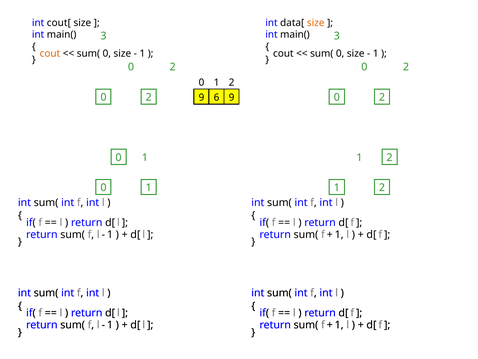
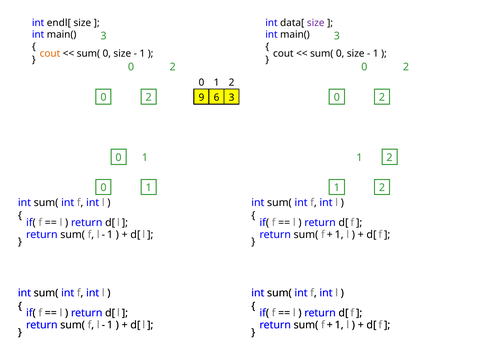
cout[: cout[ -> endl[
size at (316, 23) colour: orange -> purple
6 9: 9 -> 3
